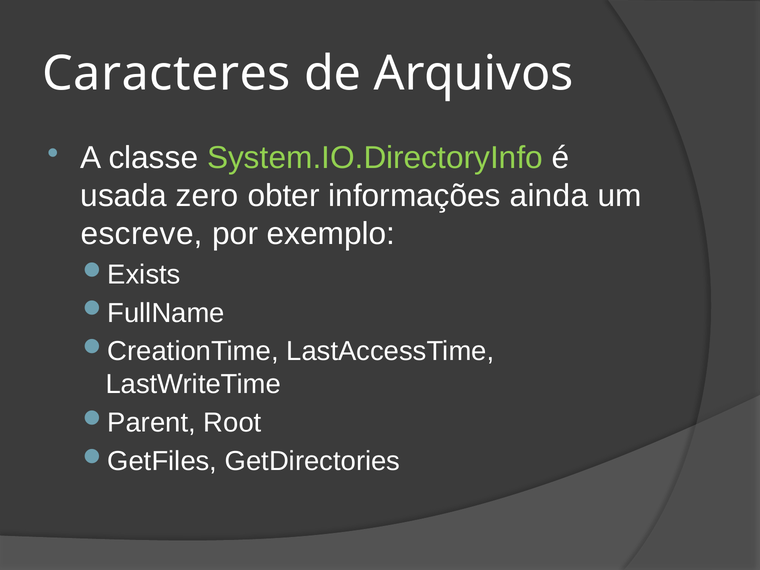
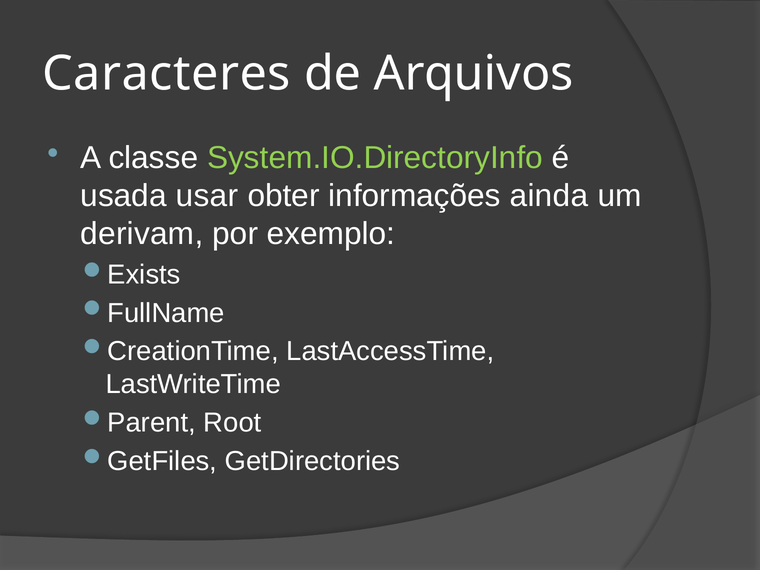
zero: zero -> usar
escreve: escreve -> derivam
